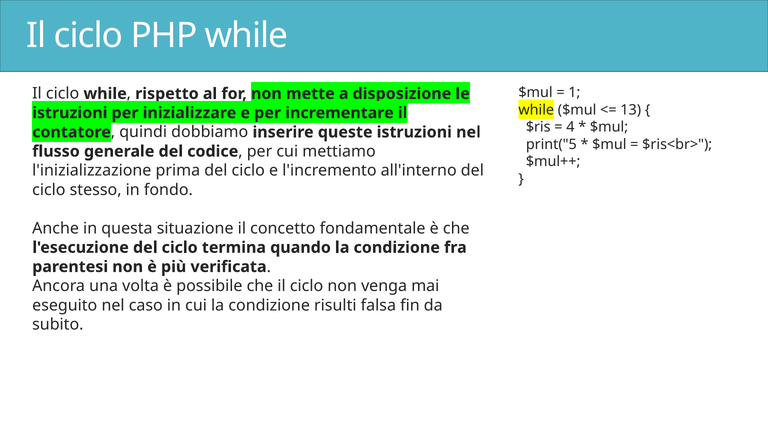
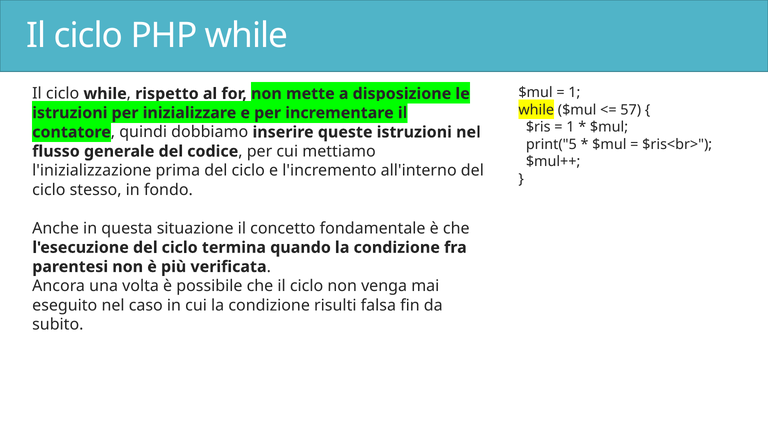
13: 13 -> 57
4 at (570, 127): 4 -> 1
